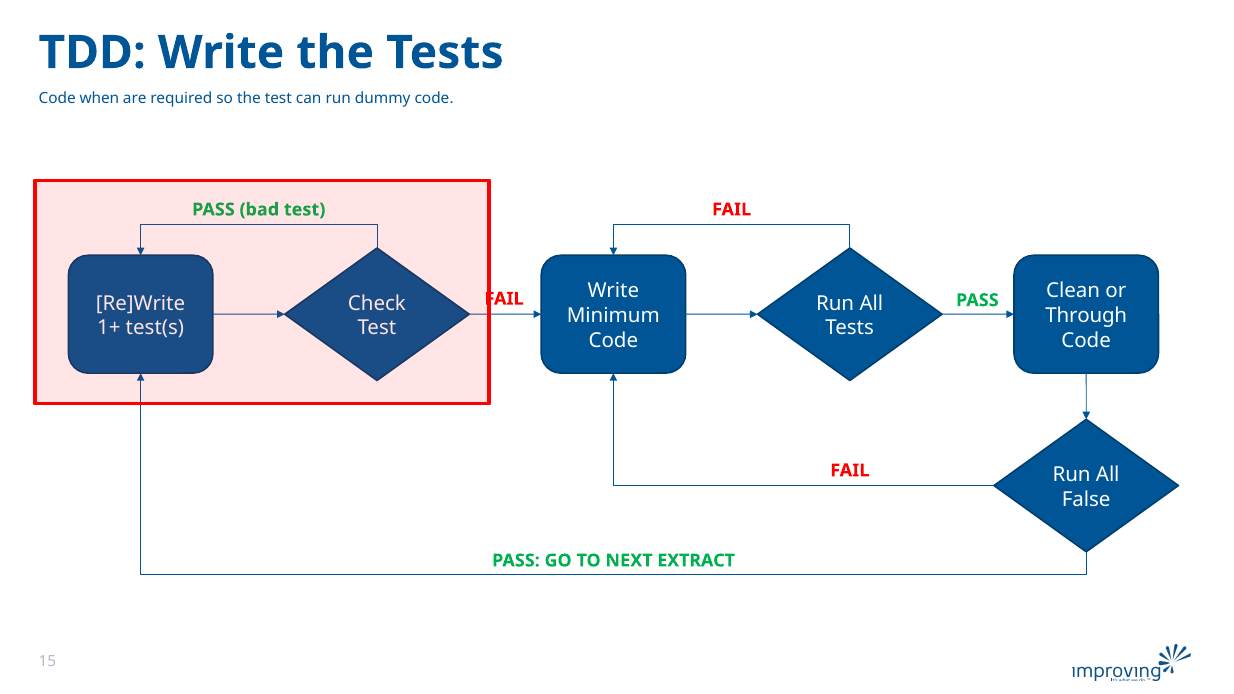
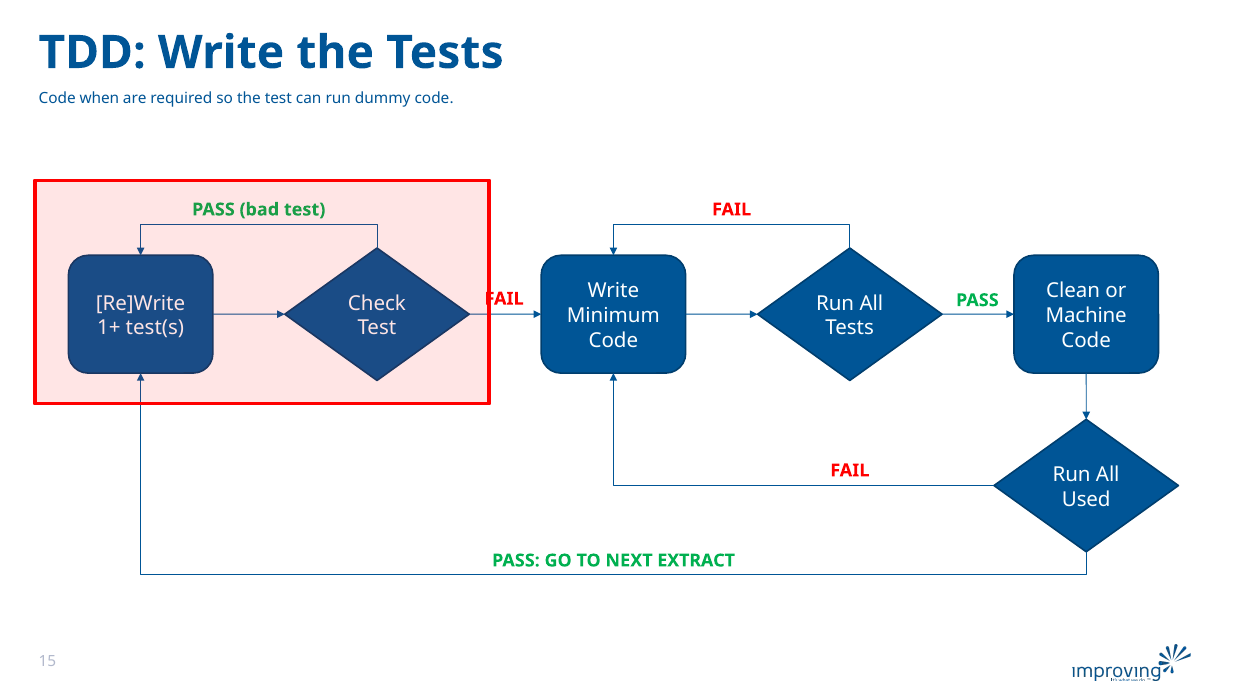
Through: Through -> Machine
False: False -> Used
